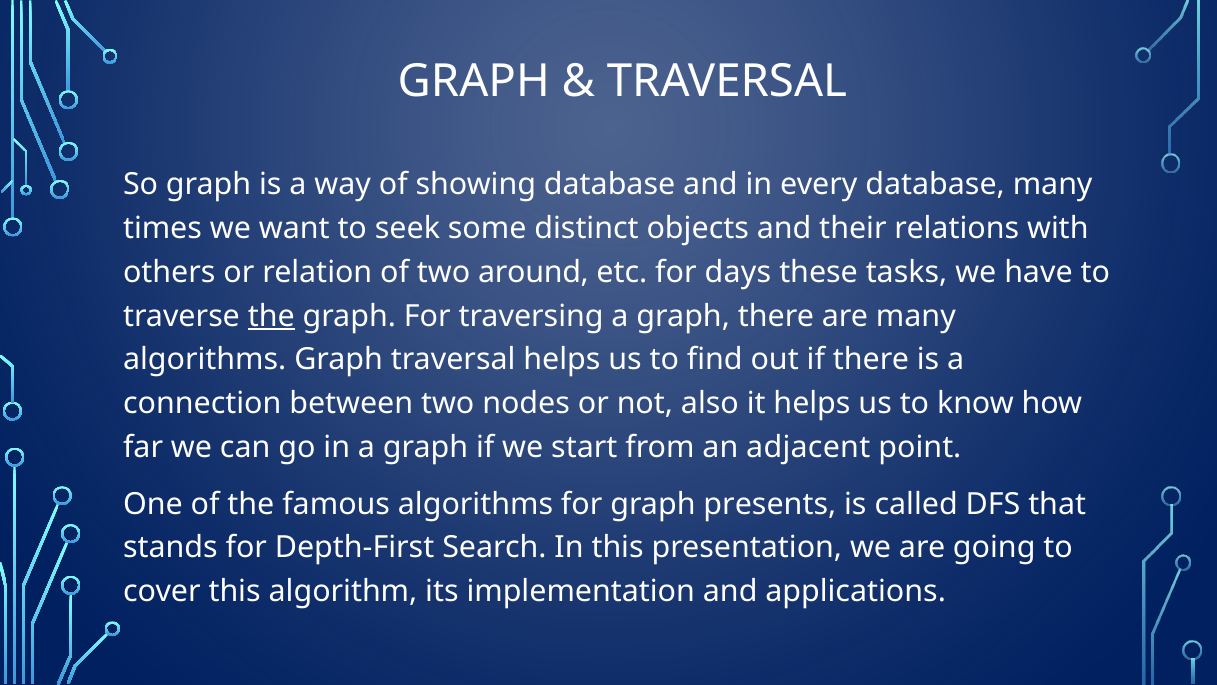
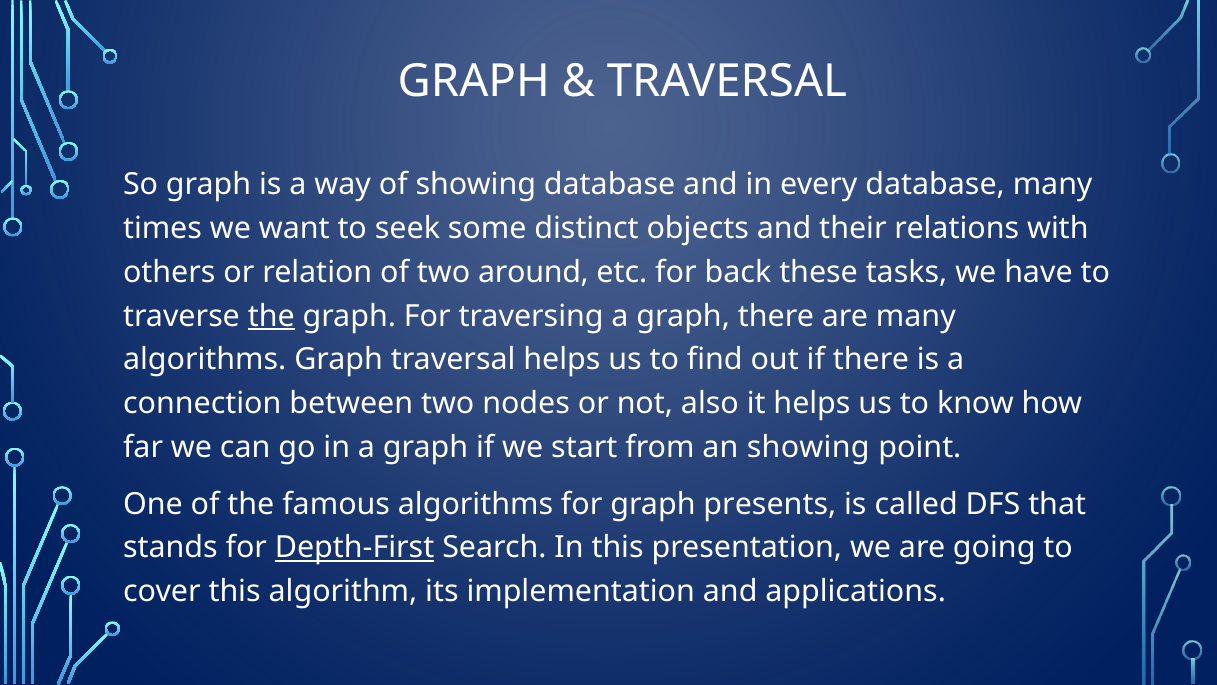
days: days -> back
an adjacent: adjacent -> showing
Depth-First underline: none -> present
